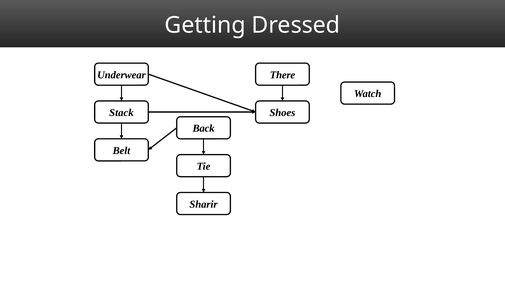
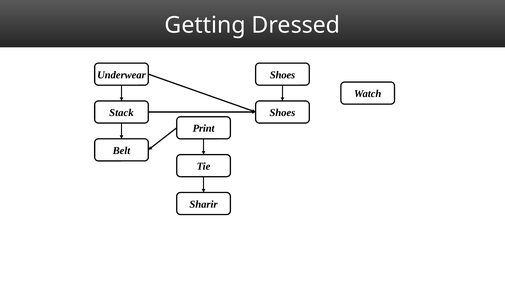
Underwear There: There -> Shoes
Back: Back -> Print
